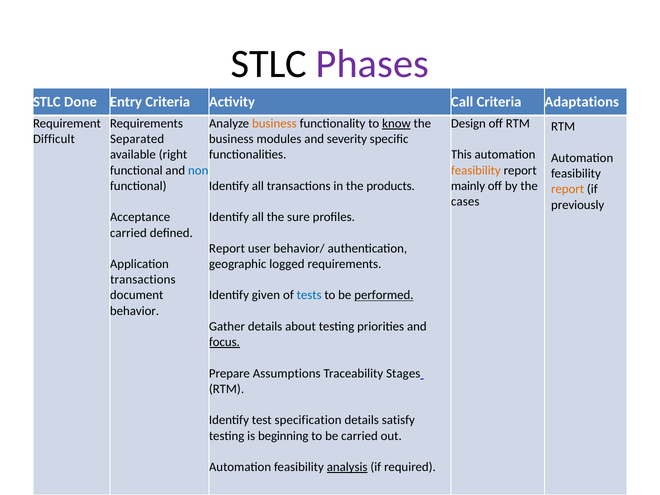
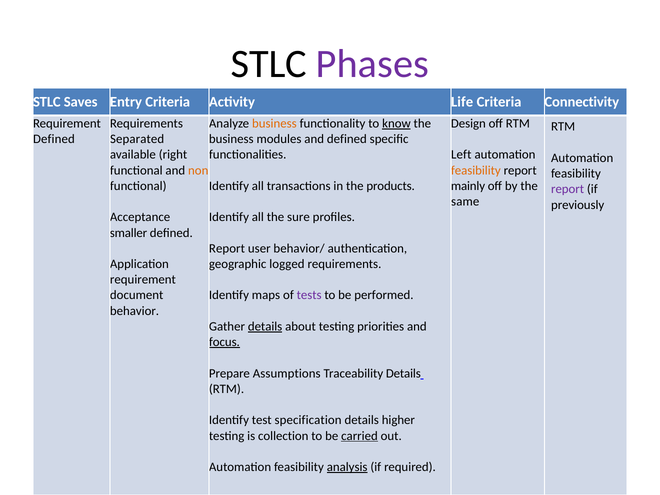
Done: Done -> Saves
Call: Call -> Life
Adaptations: Adaptations -> Connectivity
Difficult at (54, 139): Difficult -> Defined
and severity: severity -> defined
This: This -> Left
non colour: blue -> orange
report at (568, 189) colour: orange -> purple
cases: cases -> same
carried at (128, 233): carried -> smaller
transactions at (143, 280): transactions -> requirement
given: given -> maps
tests colour: blue -> purple
performed underline: present -> none
details at (265, 326) underline: none -> present
Traceability Stages: Stages -> Details
satisfy: satisfy -> higher
beginning: beginning -> collection
carried at (359, 436) underline: none -> present
